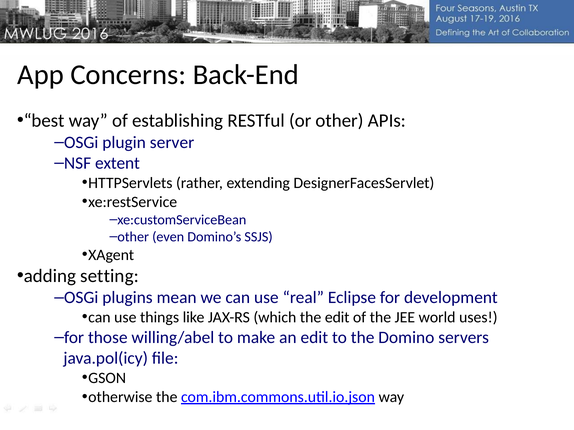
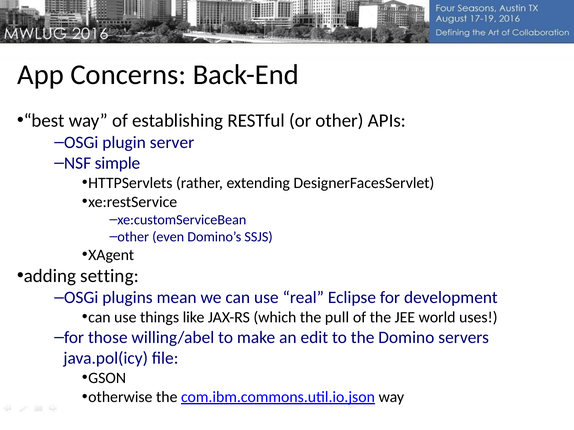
extent: extent -> simple
the edit: edit -> pull
